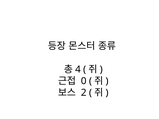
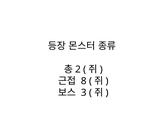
4: 4 -> 2
0: 0 -> 8
2: 2 -> 3
